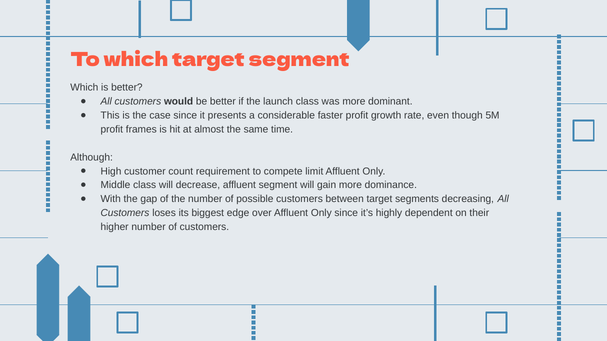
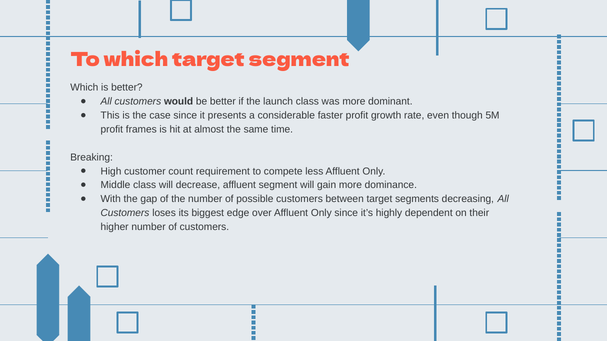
Although: Although -> Breaking
limit: limit -> less
